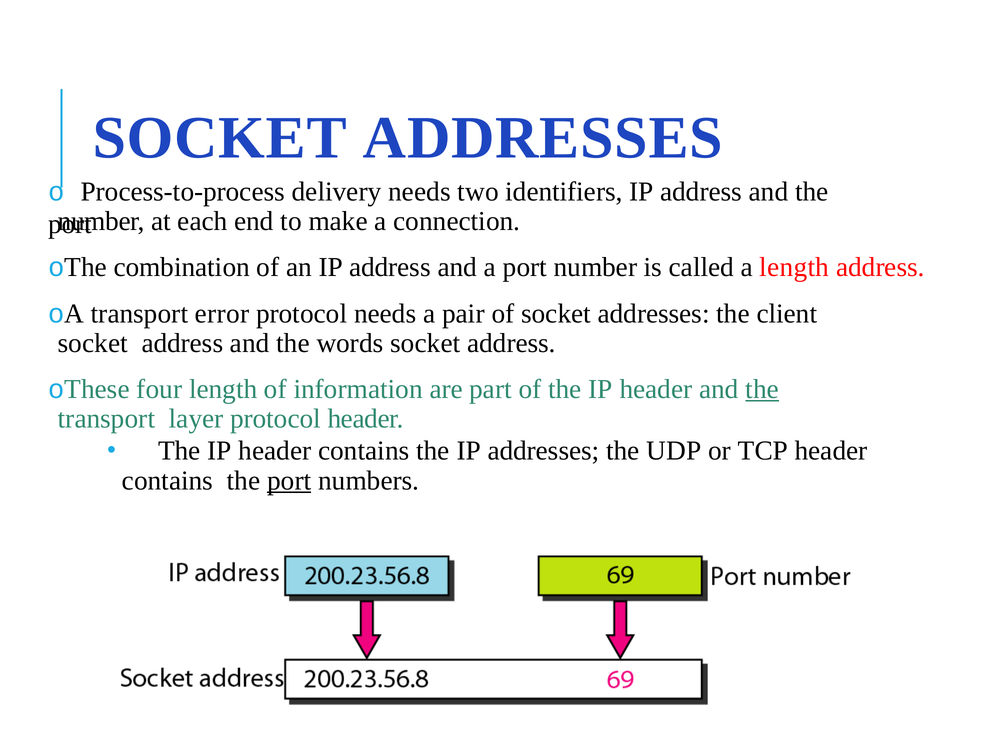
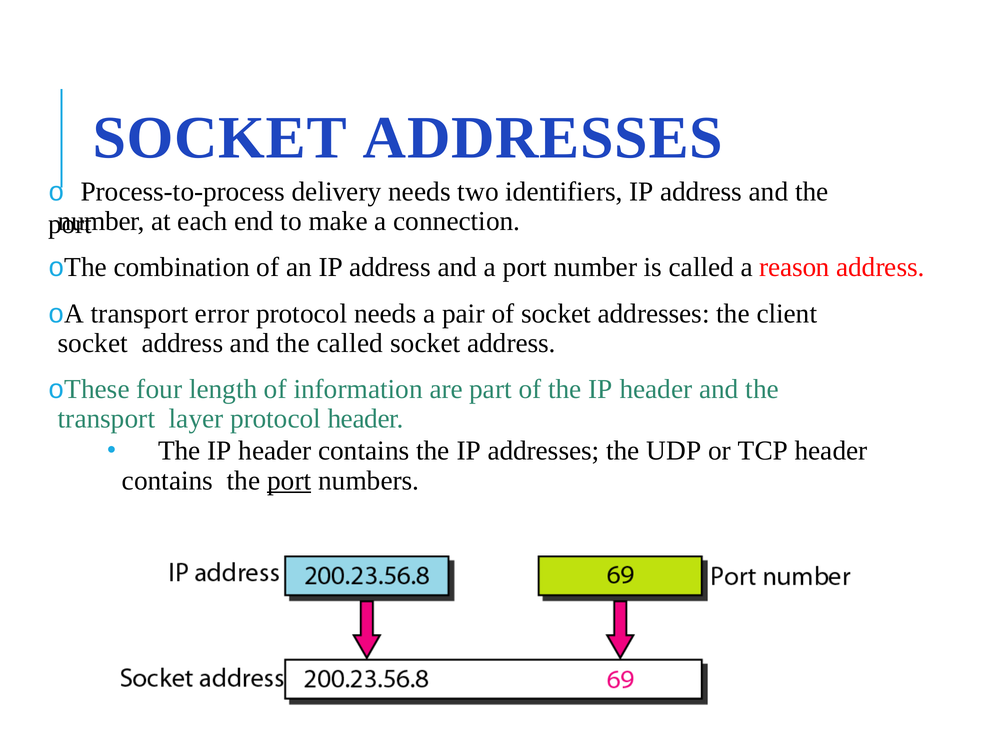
a length: length -> reason
the words: words -> called
the at (762, 389) underline: present -> none
